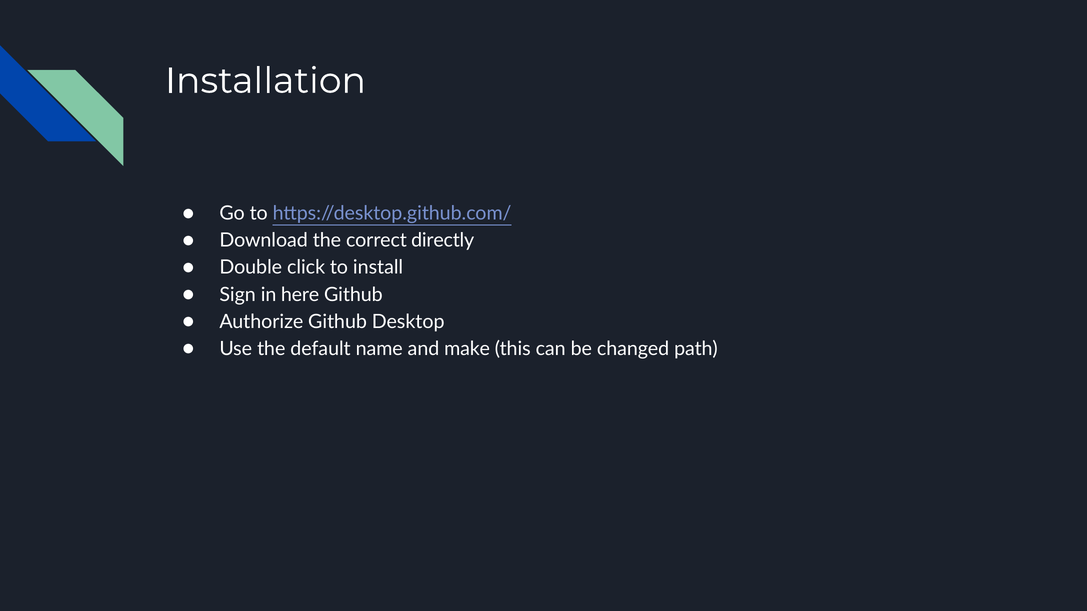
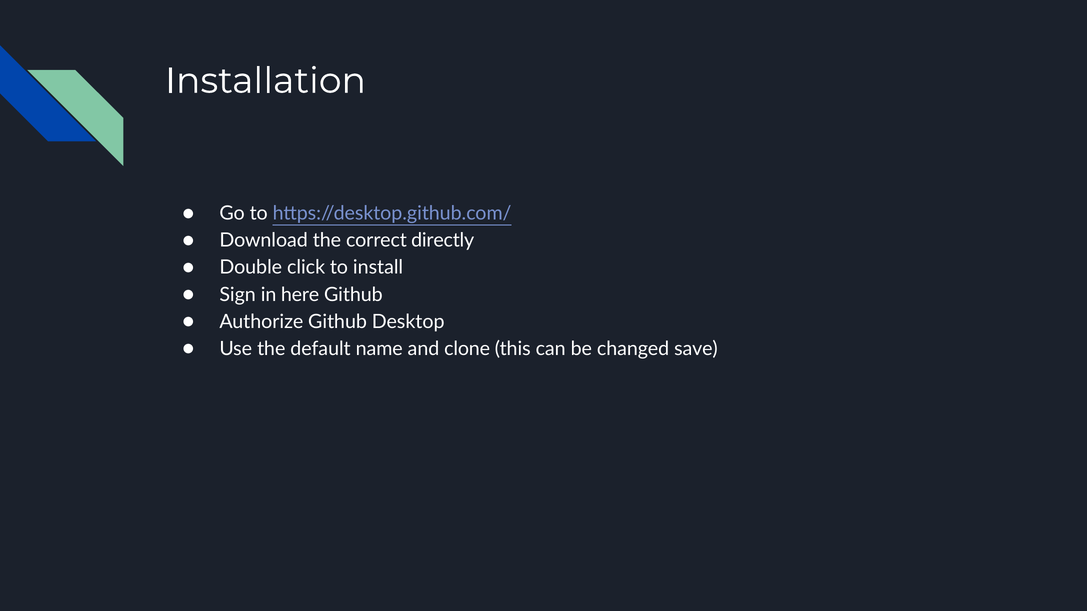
make: make -> clone
path: path -> save
